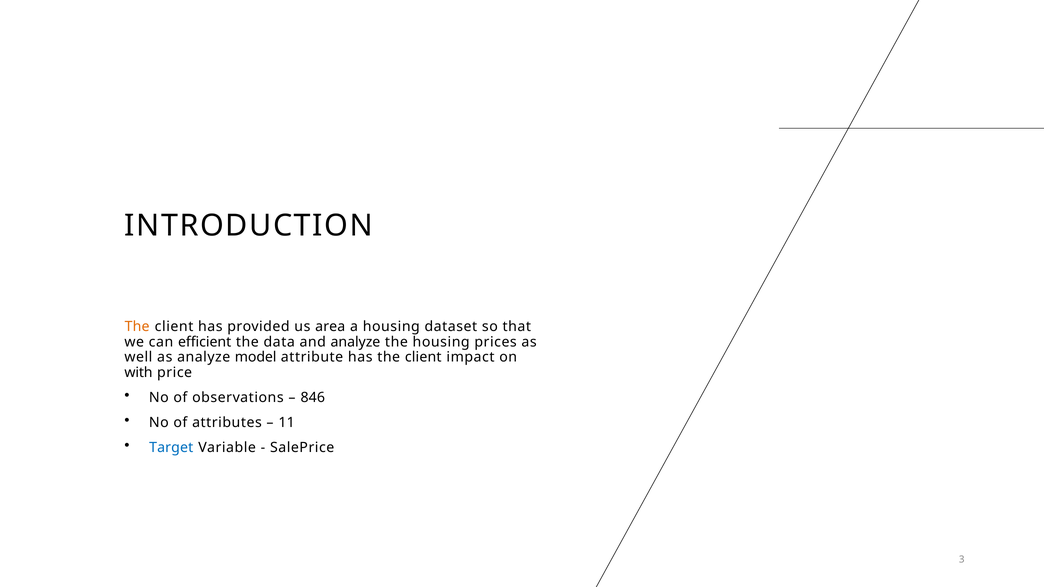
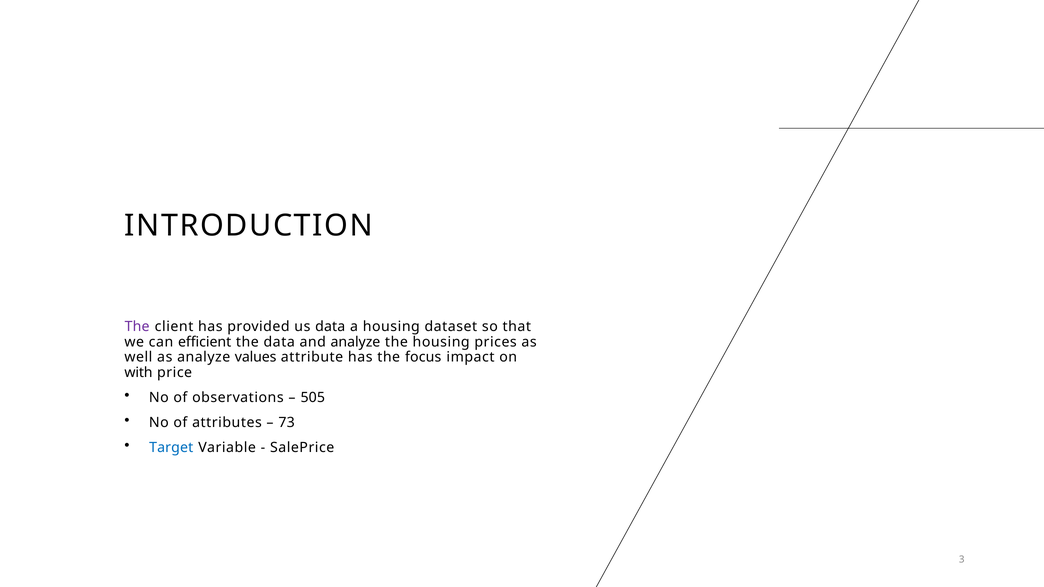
The at (137, 327) colour: orange -> purple
us area: area -> data
model: model -> values
has the client: client -> focus
846: 846 -> 505
11: 11 -> 73
